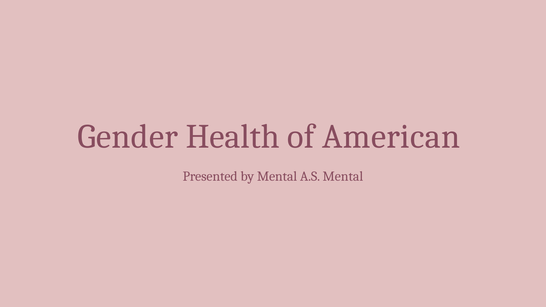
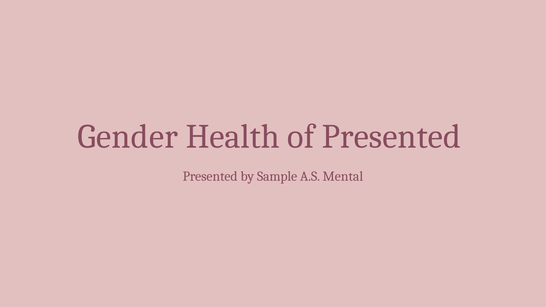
of American: American -> Presented
by Mental: Mental -> Sample
